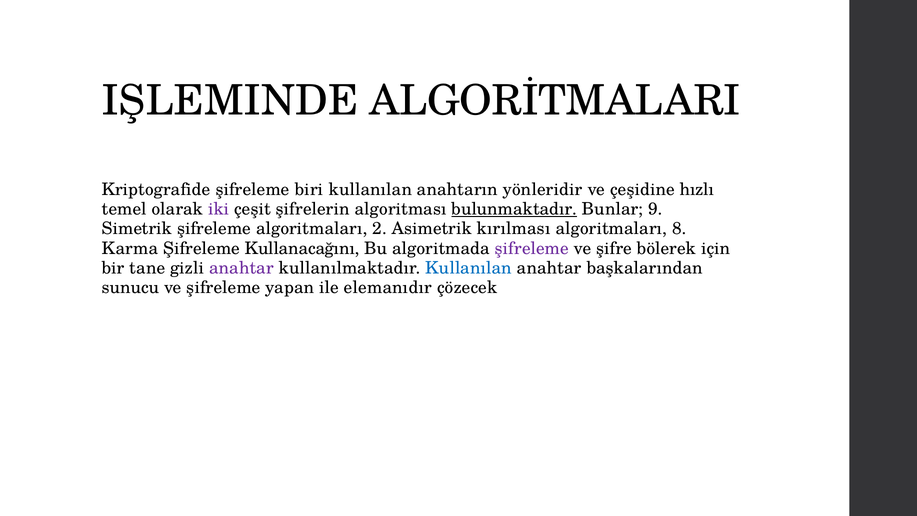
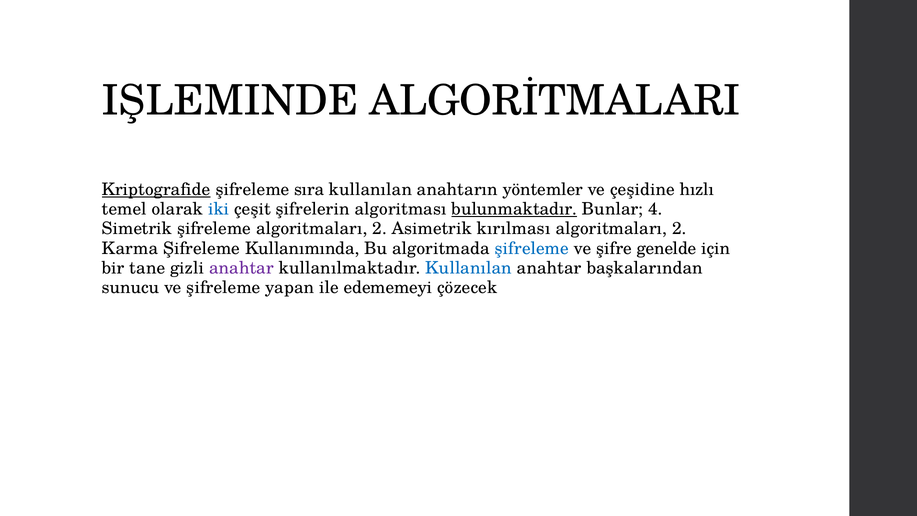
Kriptografide underline: none -> present
biri: biri -> sıra
yönleridir: yönleridir -> yöntemler
iki colour: purple -> blue
9: 9 -> 4
8 at (679, 229): 8 -> 2
Kullanacağını: Kullanacağını -> Kullanımında
şifreleme at (532, 248) colour: purple -> blue
bölerek: bölerek -> genelde
elemanıdır: elemanıdır -> edememeyi
